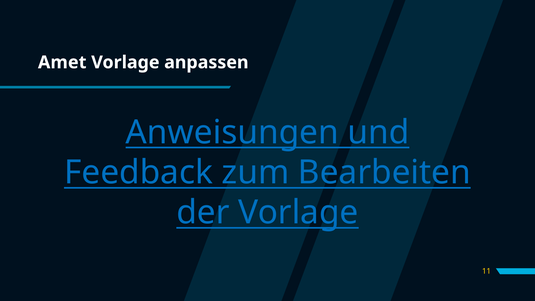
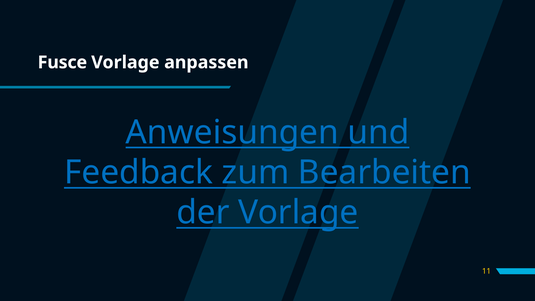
Amet: Amet -> Fusce
